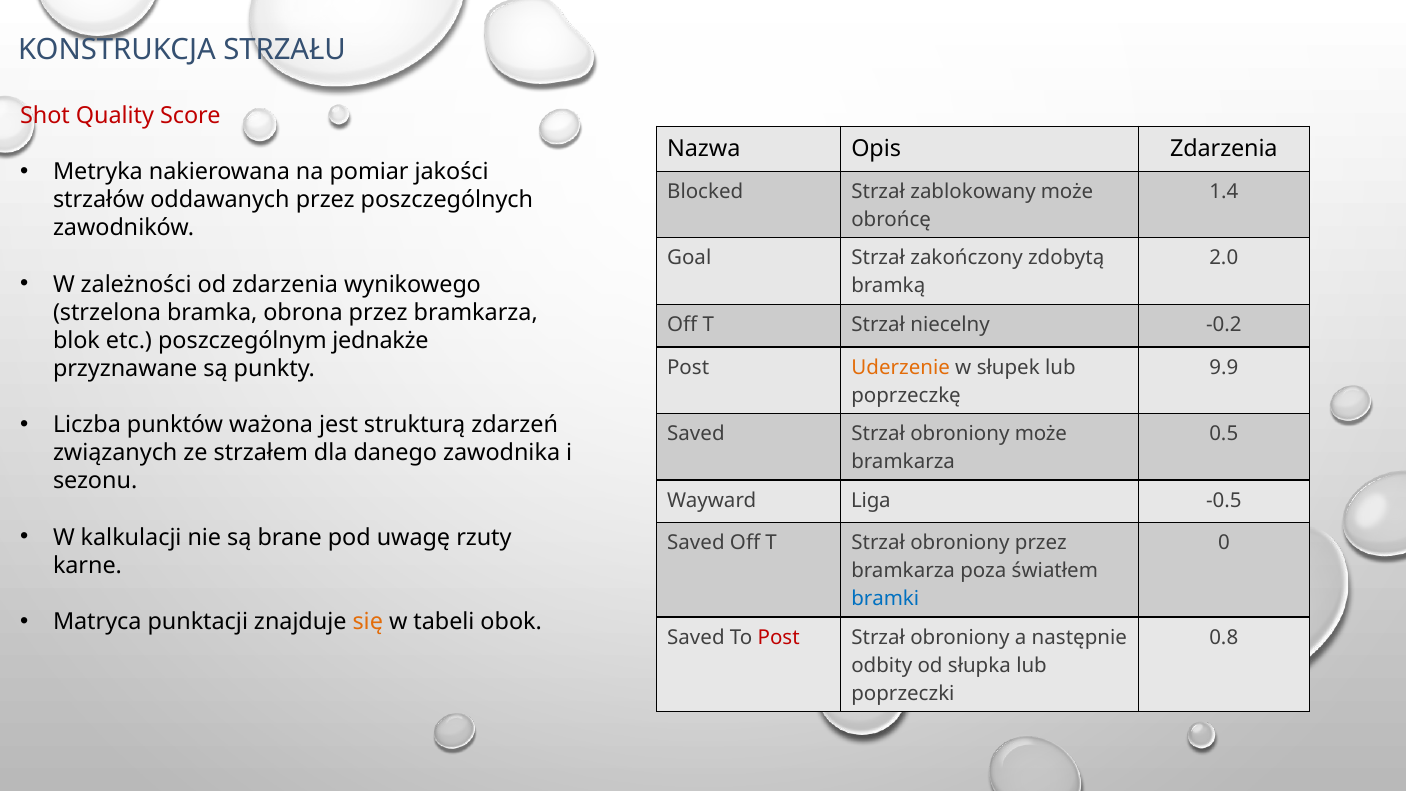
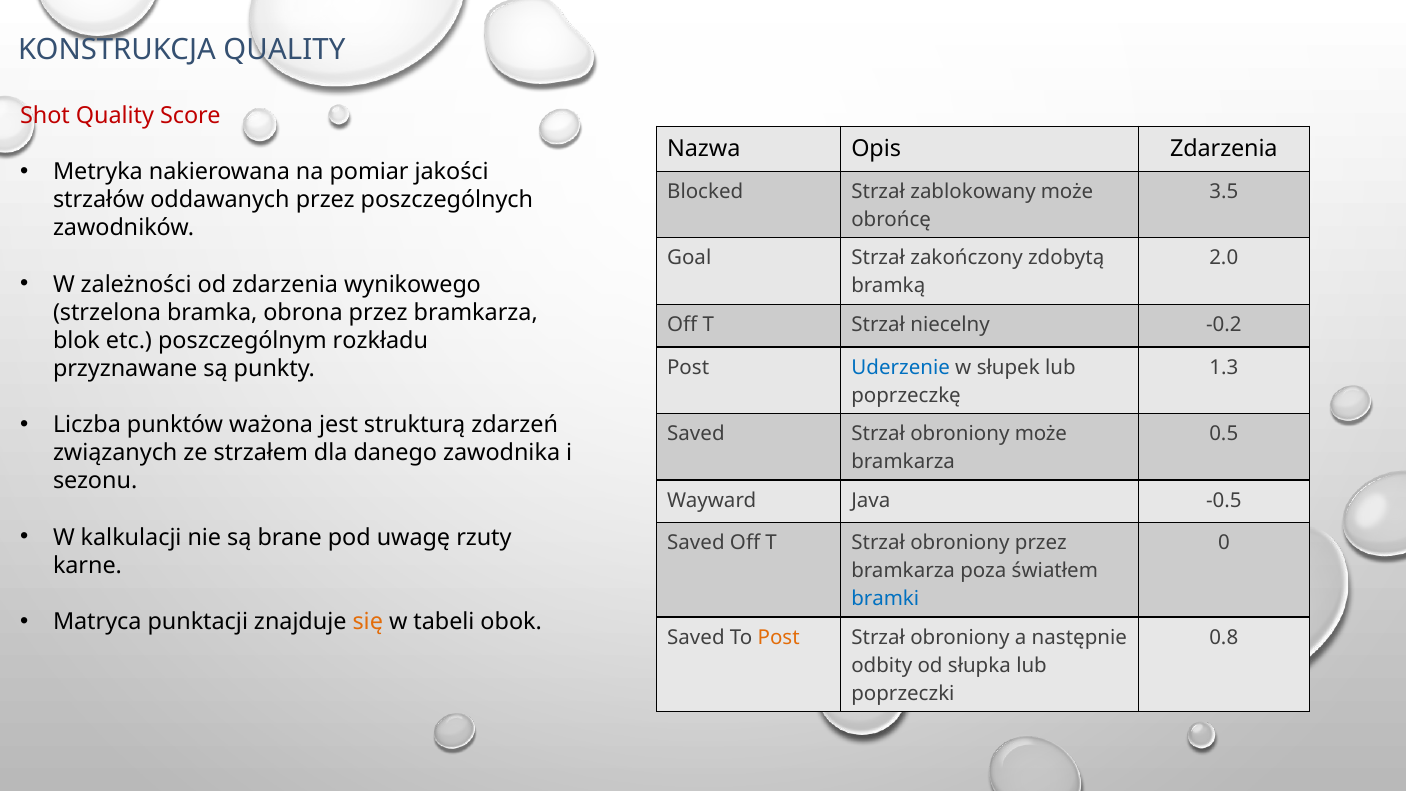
KONSTRUKCJA STRZAŁU: STRZAŁU -> QUALITY
1.4: 1.4 -> 3.5
jednakże: jednakże -> rozkładu
Uderzenie colour: orange -> blue
9.9: 9.9 -> 1.3
Liga: Liga -> Java
Post at (779, 637) colour: red -> orange
